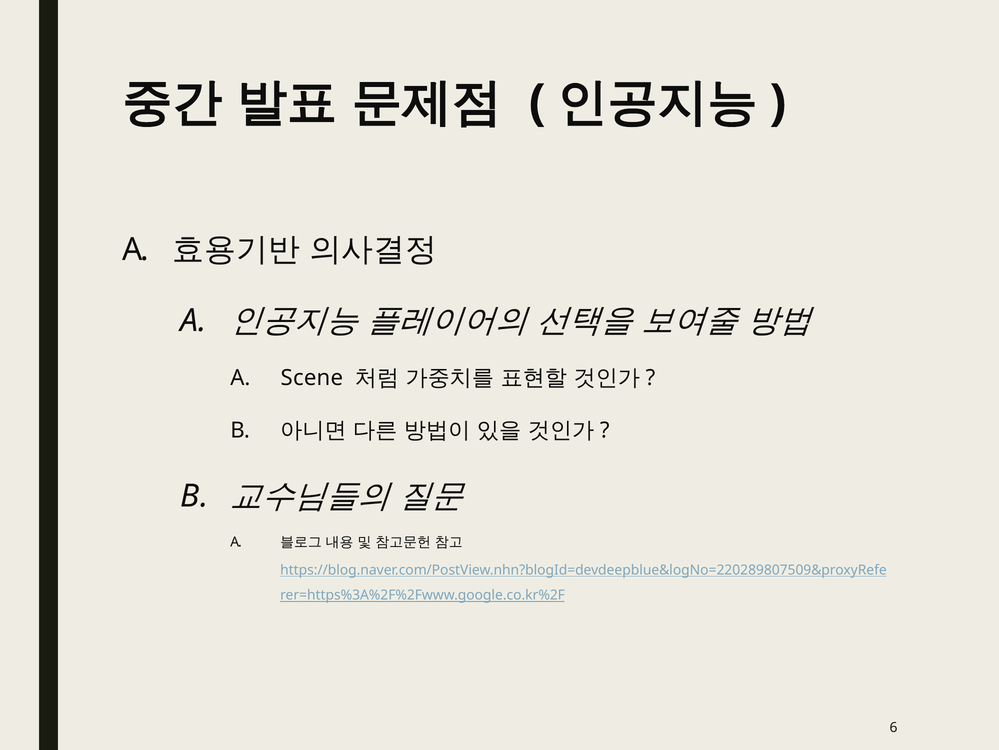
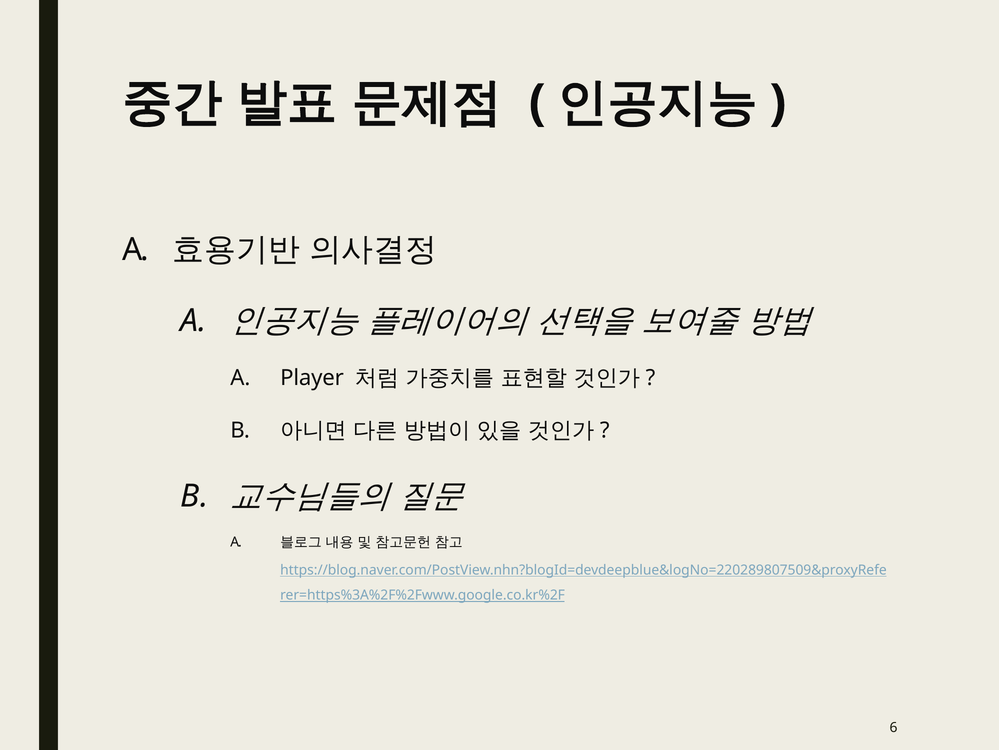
Scene: Scene -> Player
